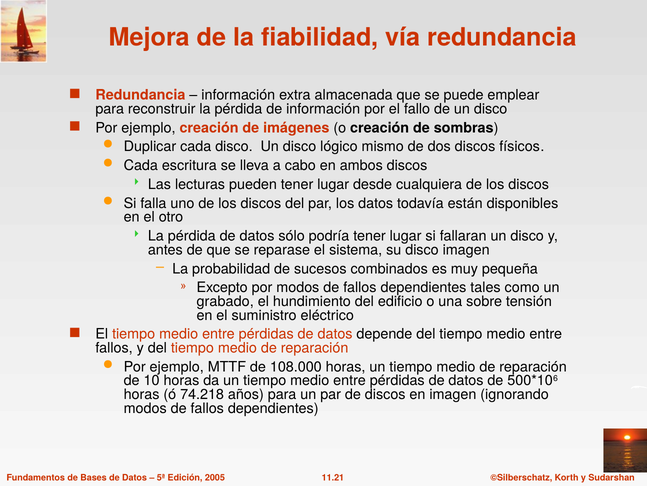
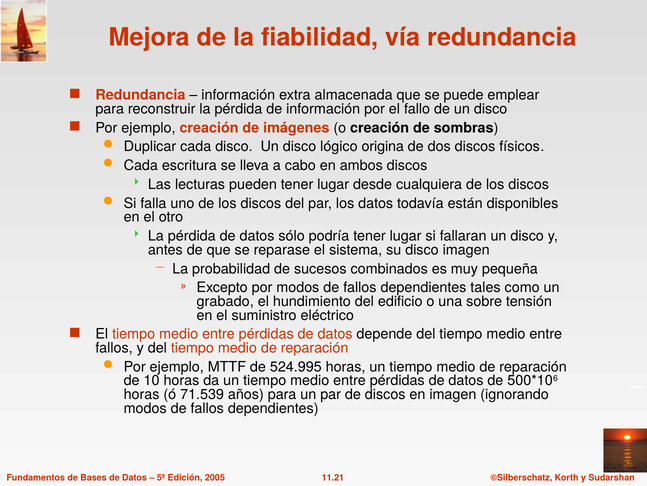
mismo: mismo -> origina
108.000: 108.000 -> 524.995
74.218: 74.218 -> 71.539
